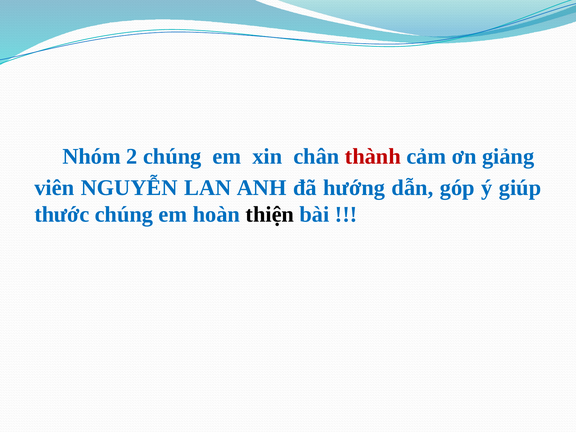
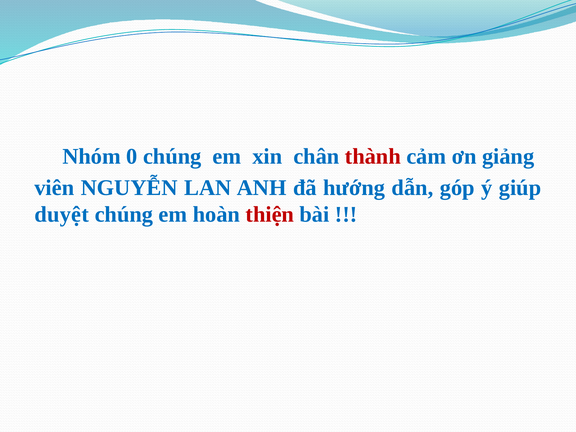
2: 2 -> 0
thước: thước -> duyệt
thiện colour: black -> red
